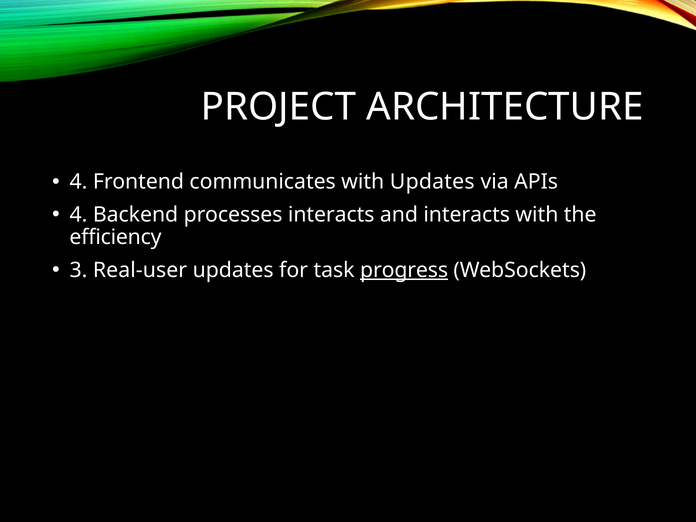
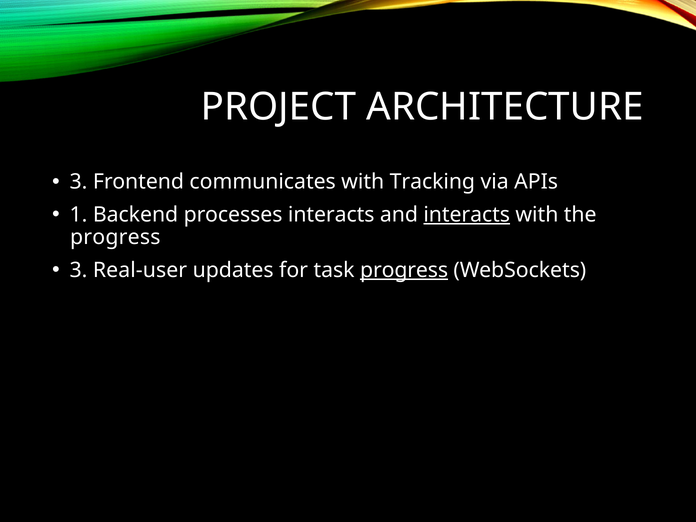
4 at (79, 182): 4 -> 3
with Updates: Updates -> Tracking
4 at (79, 214): 4 -> 1
interacts at (467, 214) underline: none -> present
efficiency at (115, 237): efficiency -> progress
